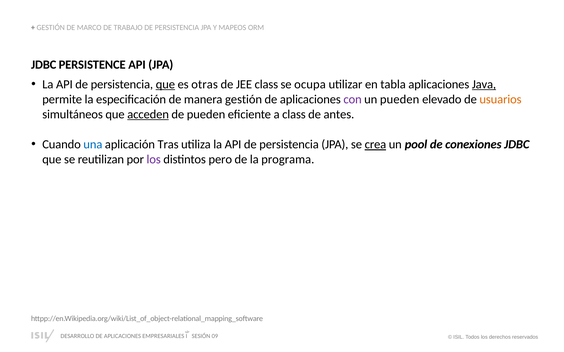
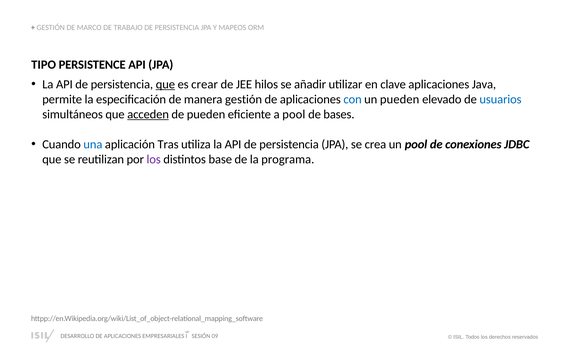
JDBC at (44, 65): JDBC -> TIPO
otras: otras -> crear
JEE class: class -> hilos
ocupa: ocupa -> añadir
tabla: tabla -> clave
Java underline: present -> none
con colour: purple -> blue
usuarios colour: orange -> blue
a class: class -> pool
antes: antes -> bases
crea underline: present -> none
pero: pero -> base
